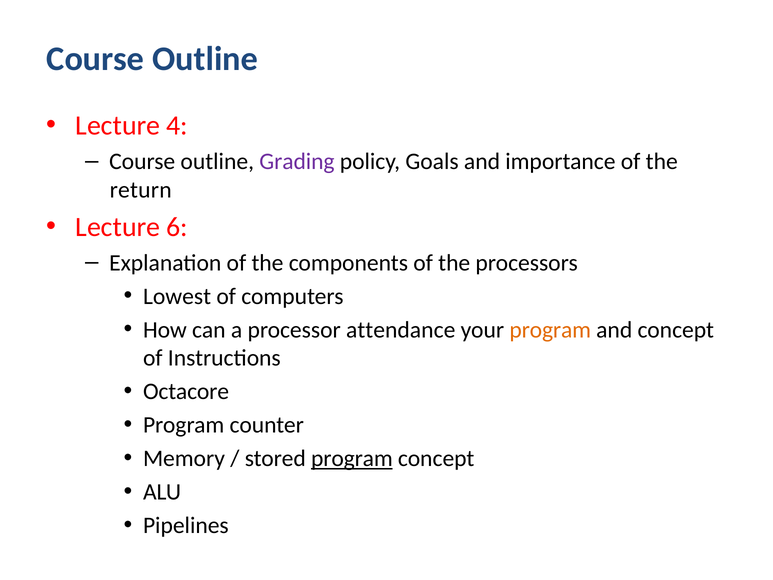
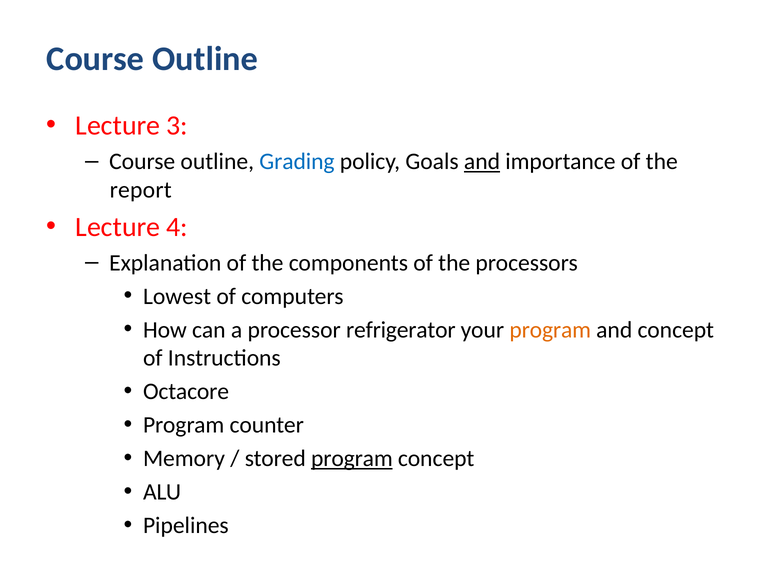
4: 4 -> 3
Grading colour: purple -> blue
and at (482, 161) underline: none -> present
return: return -> report
6: 6 -> 4
attendance: attendance -> refrigerator
